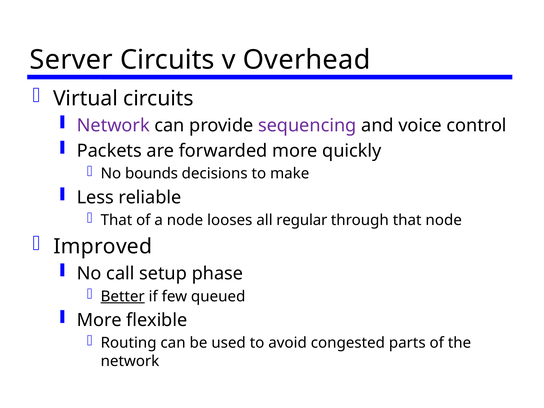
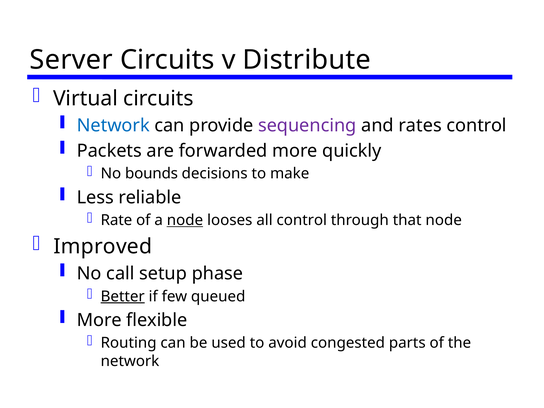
Overhead: Overhead -> Distribute
Network at (113, 125) colour: purple -> blue
voice: voice -> rates
That at (116, 220): That -> Rate
node at (185, 220) underline: none -> present
all regular: regular -> control
